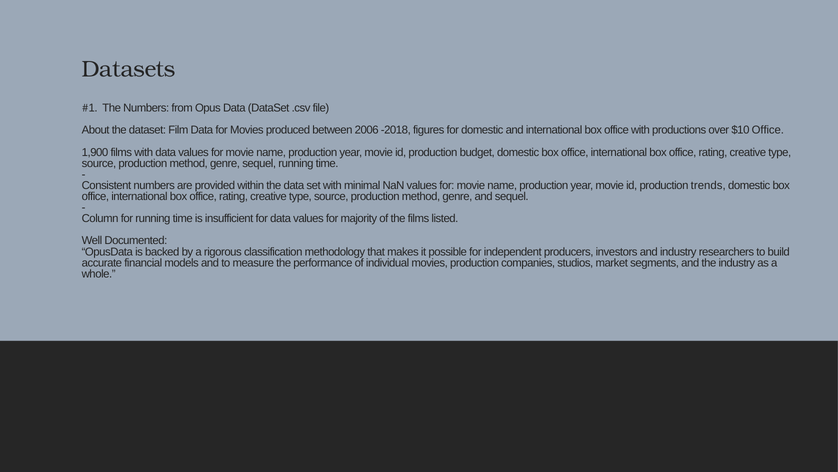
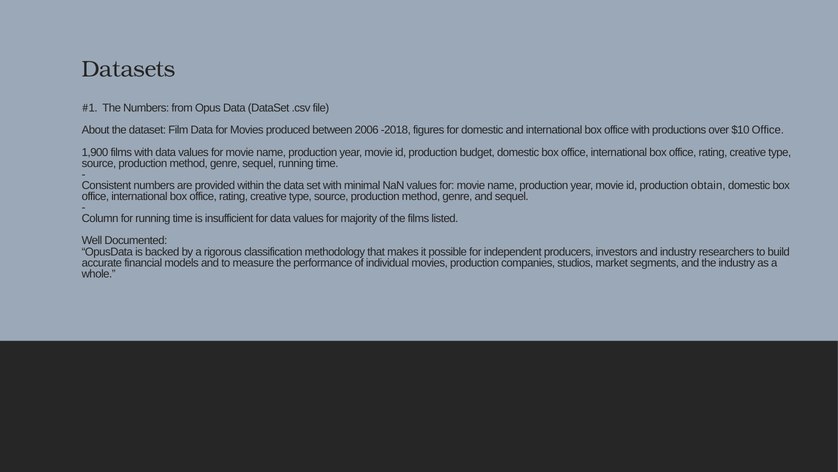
trends: trends -> obtain
